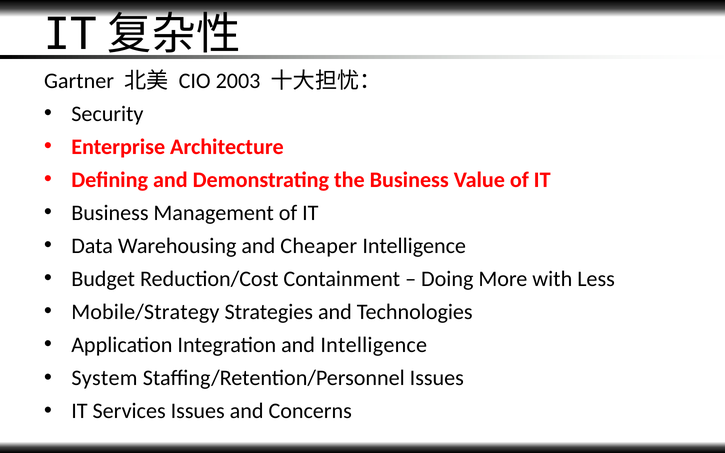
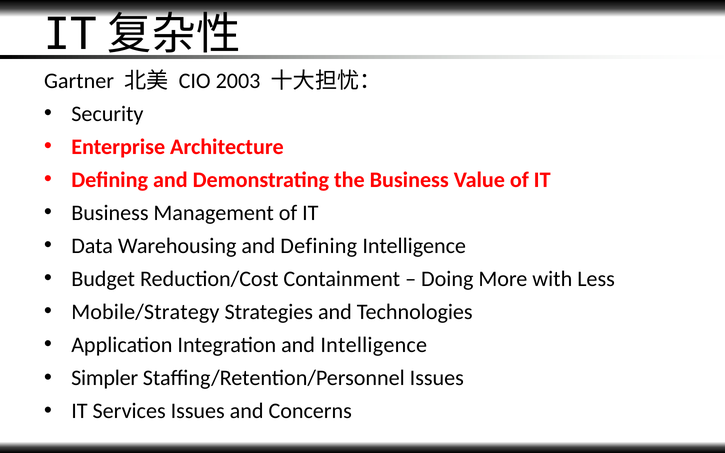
and Cheaper: Cheaper -> Defining
System: System -> Simpler
